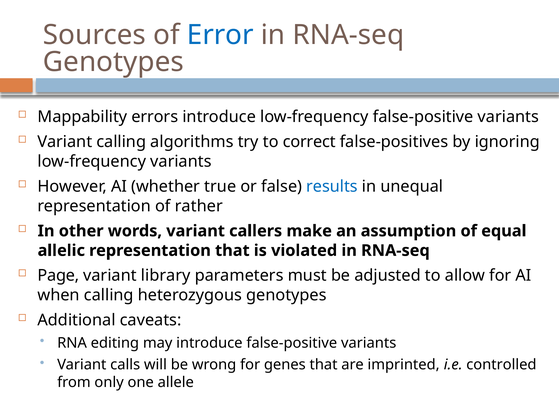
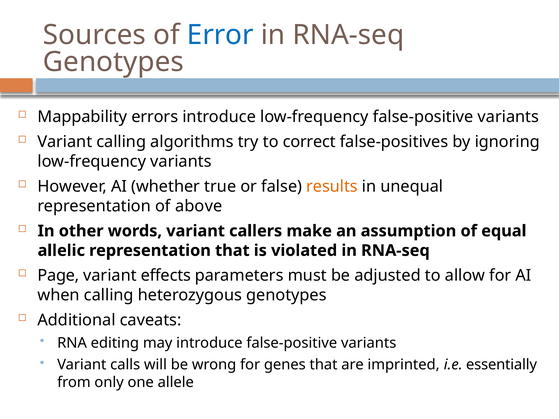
results colour: blue -> orange
rather: rather -> above
library: library -> effects
controlled: controlled -> essentially
